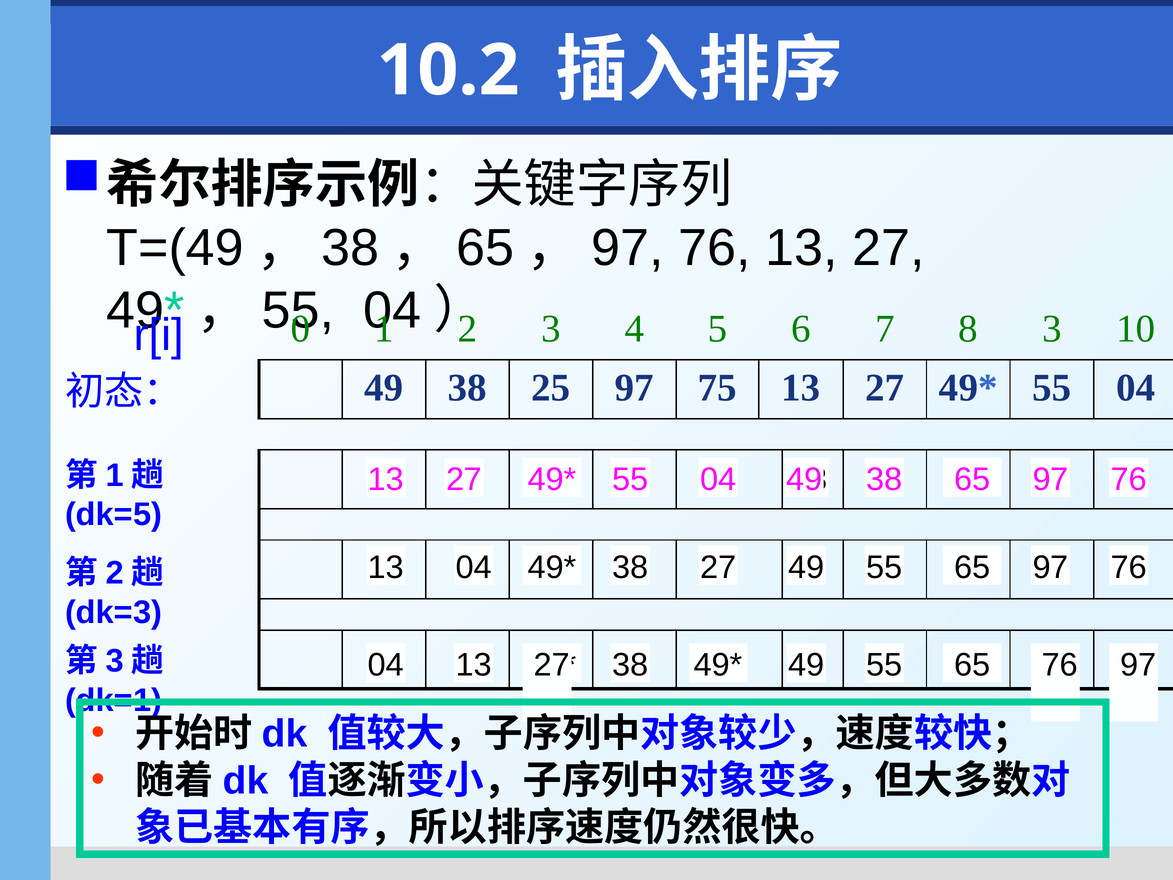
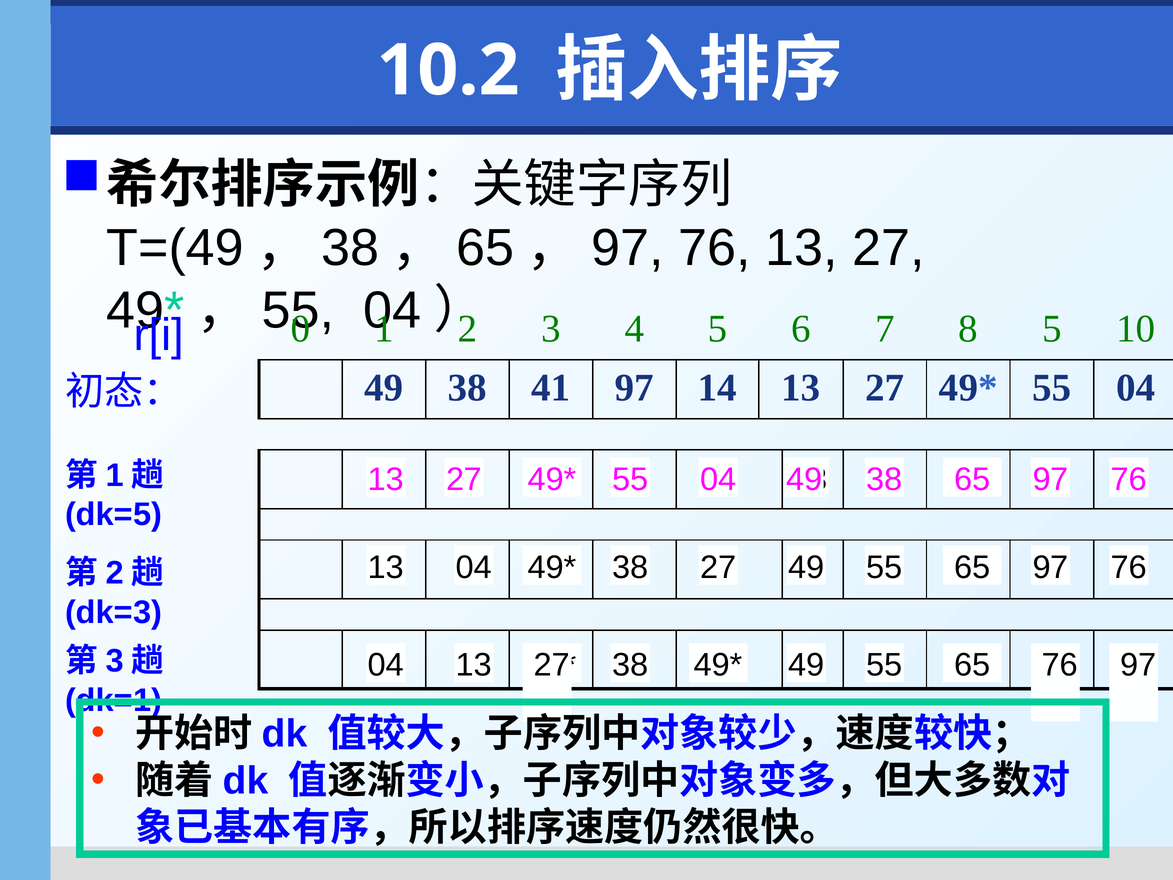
8 3: 3 -> 5
25: 25 -> 41
75: 75 -> 14
